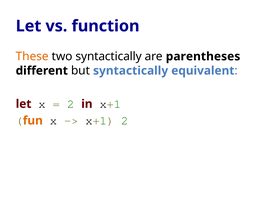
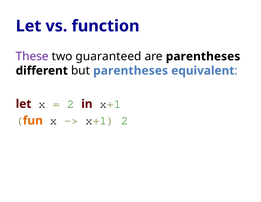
These colour: orange -> purple
two syntactically: syntactically -> guaranteed
but syntactically: syntactically -> parentheses
